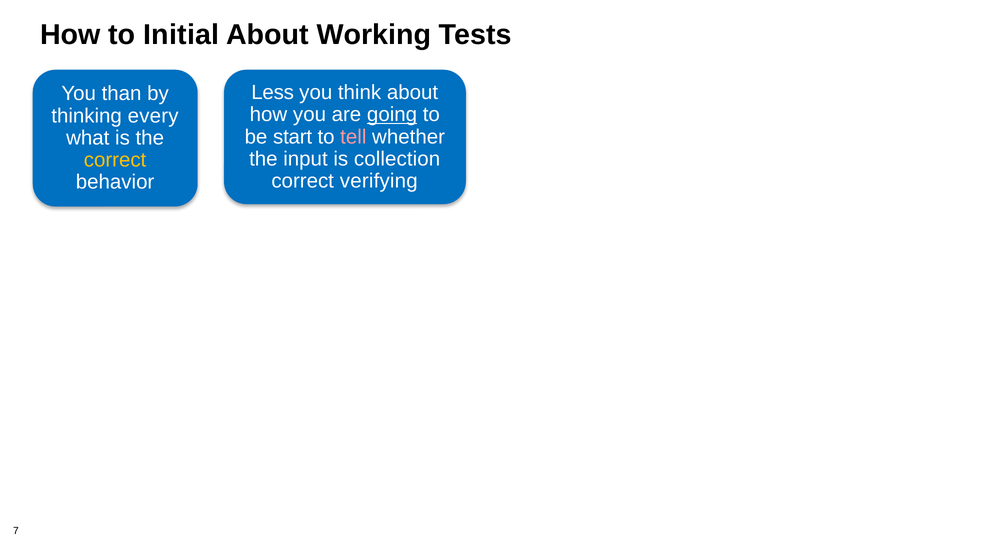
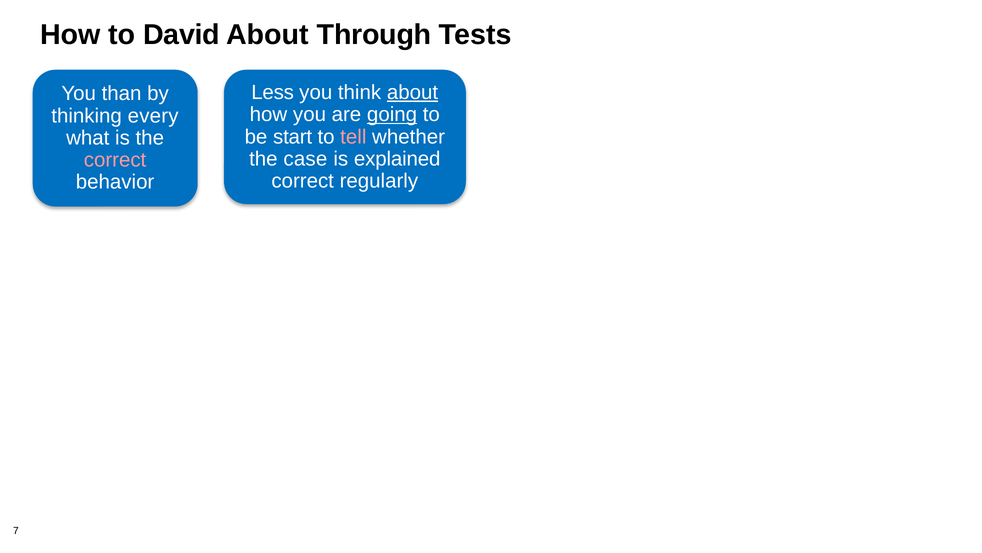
Initial: Initial -> David
Working: Working -> Through
about at (413, 92) underline: none -> present
input: input -> case
collection: collection -> explained
correct at (115, 160) colour: yellow -> pink
verifying: verifying -> regularly
